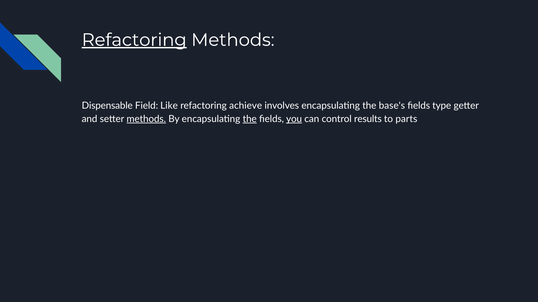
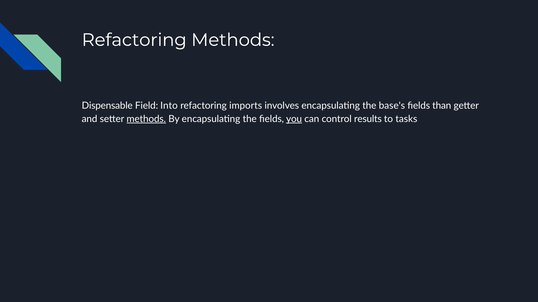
Refactoring at (134, 40) underline: present -> none
Like: Like -> Into
achieve: achieve -> imports
type: type -> than
the at (250, 119) underline: present -> none
parts: parts -> tasks
